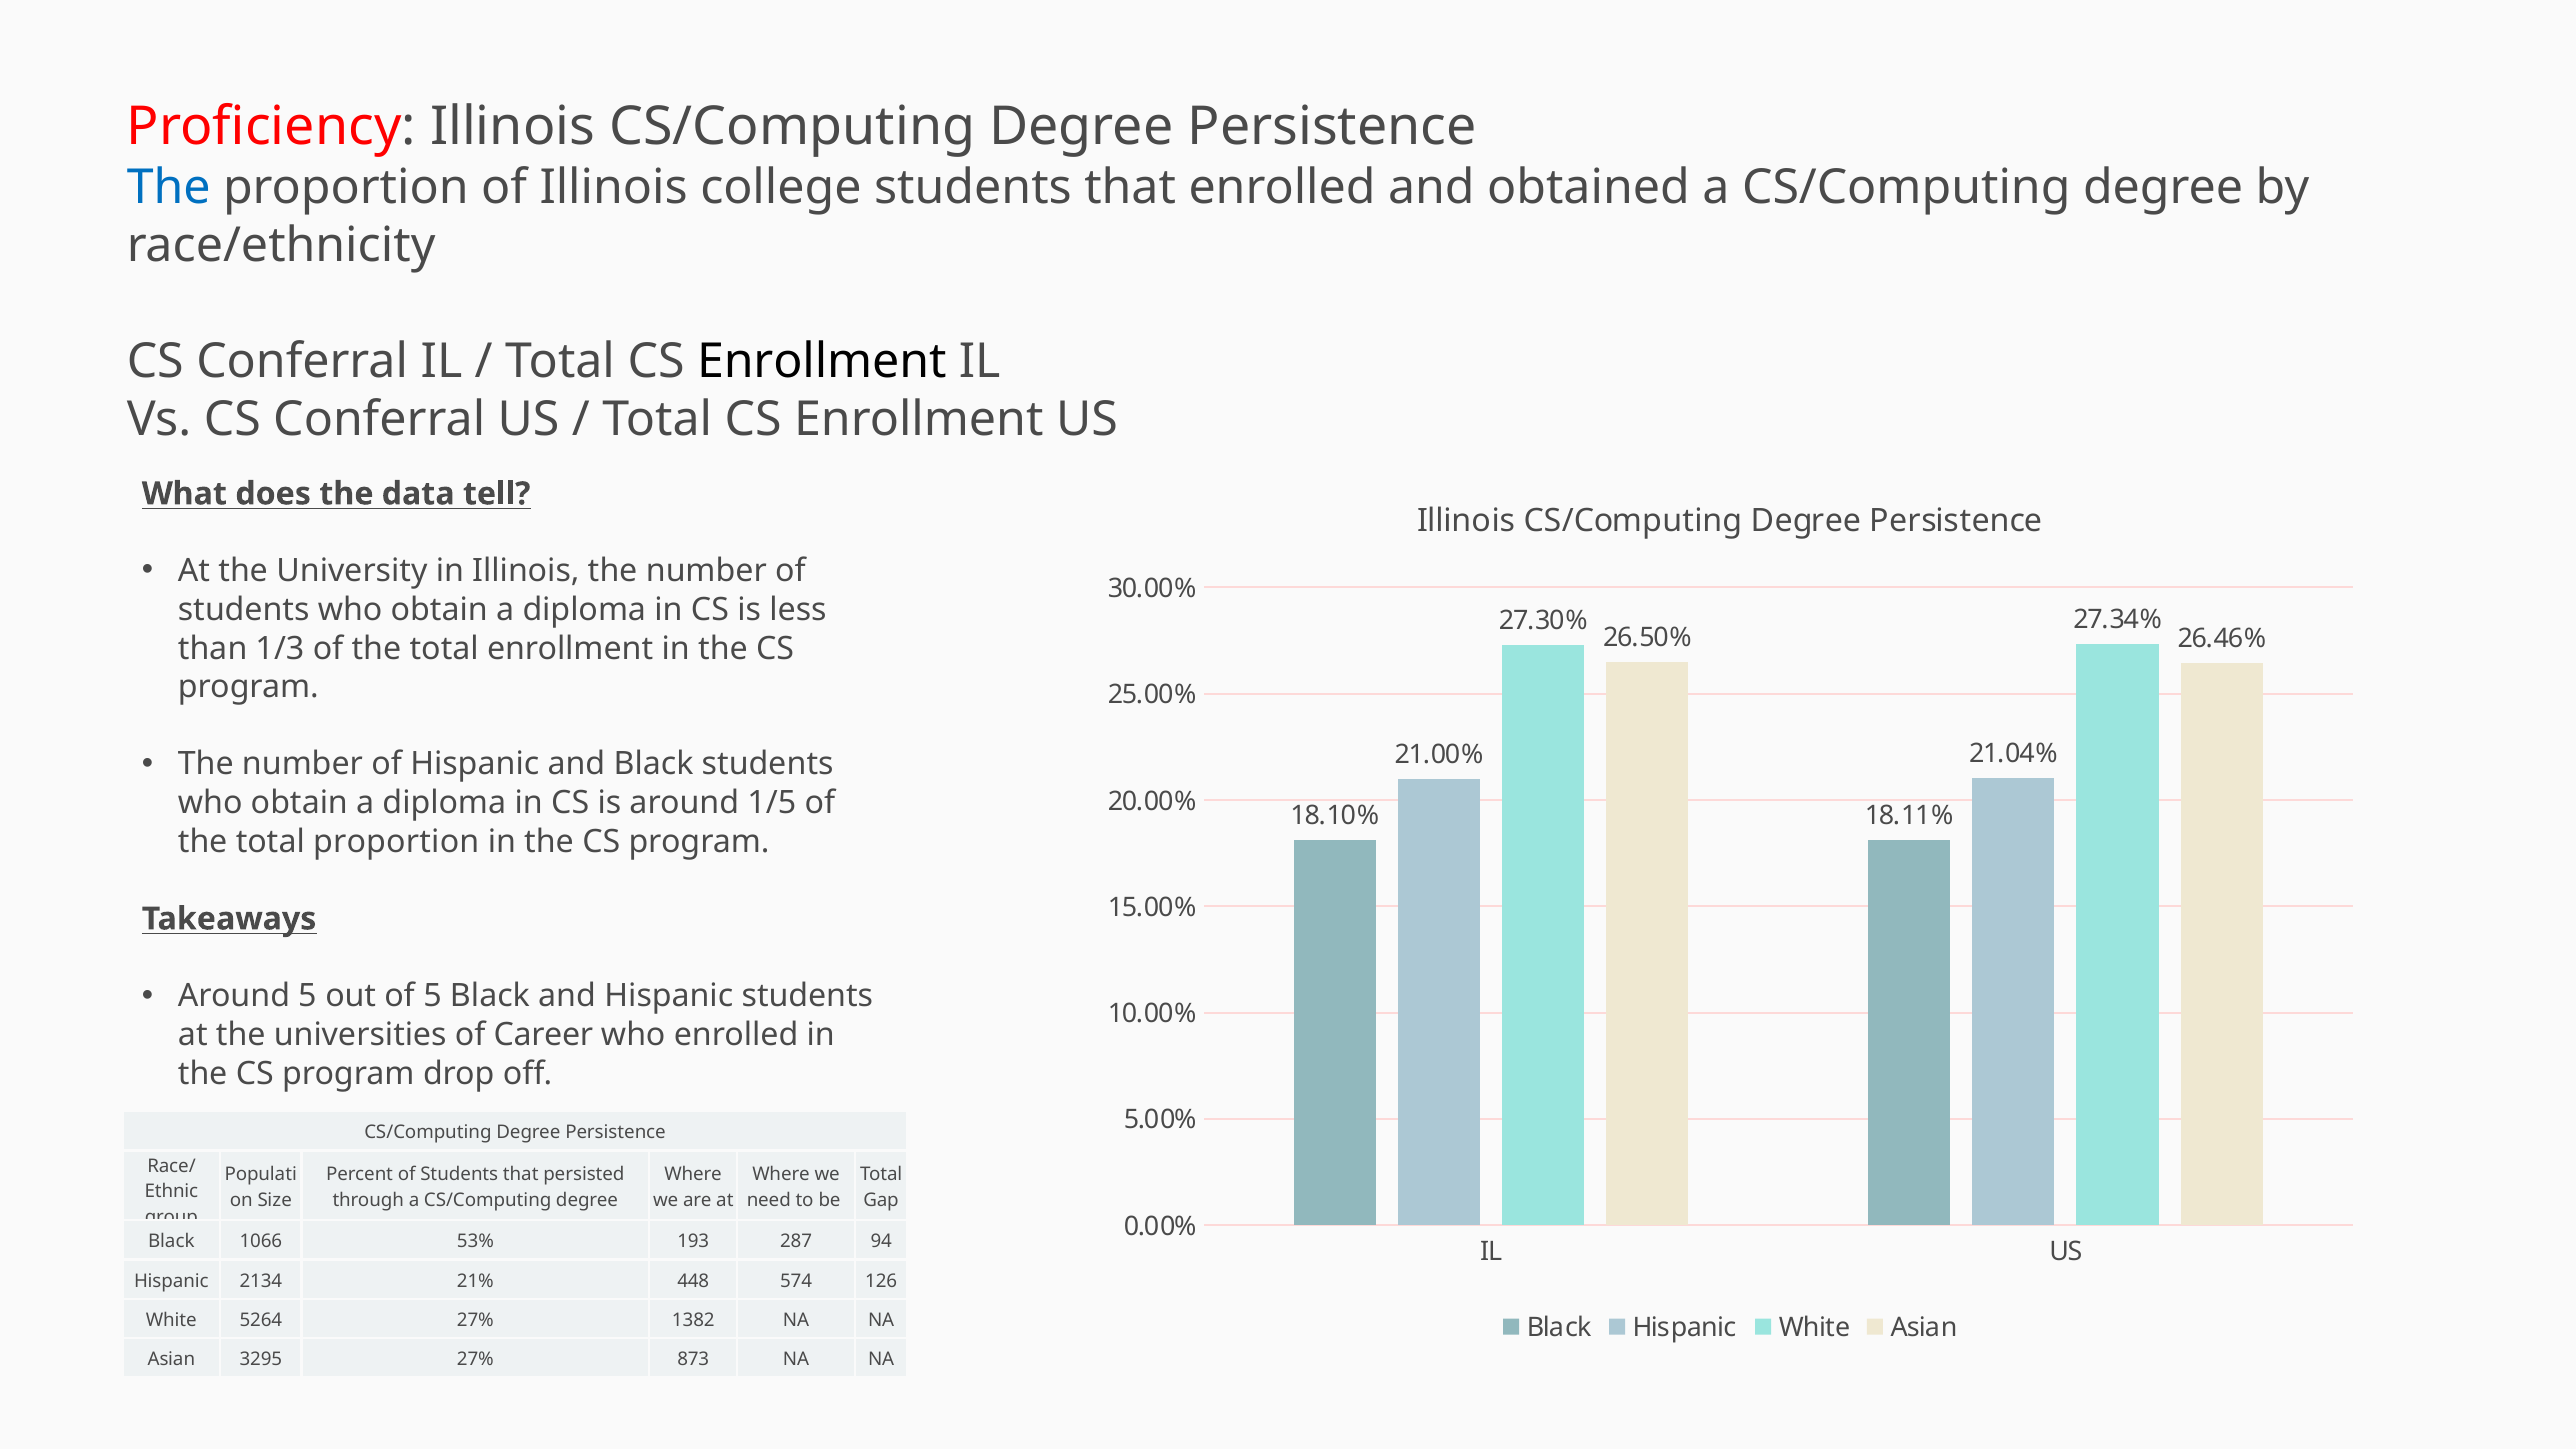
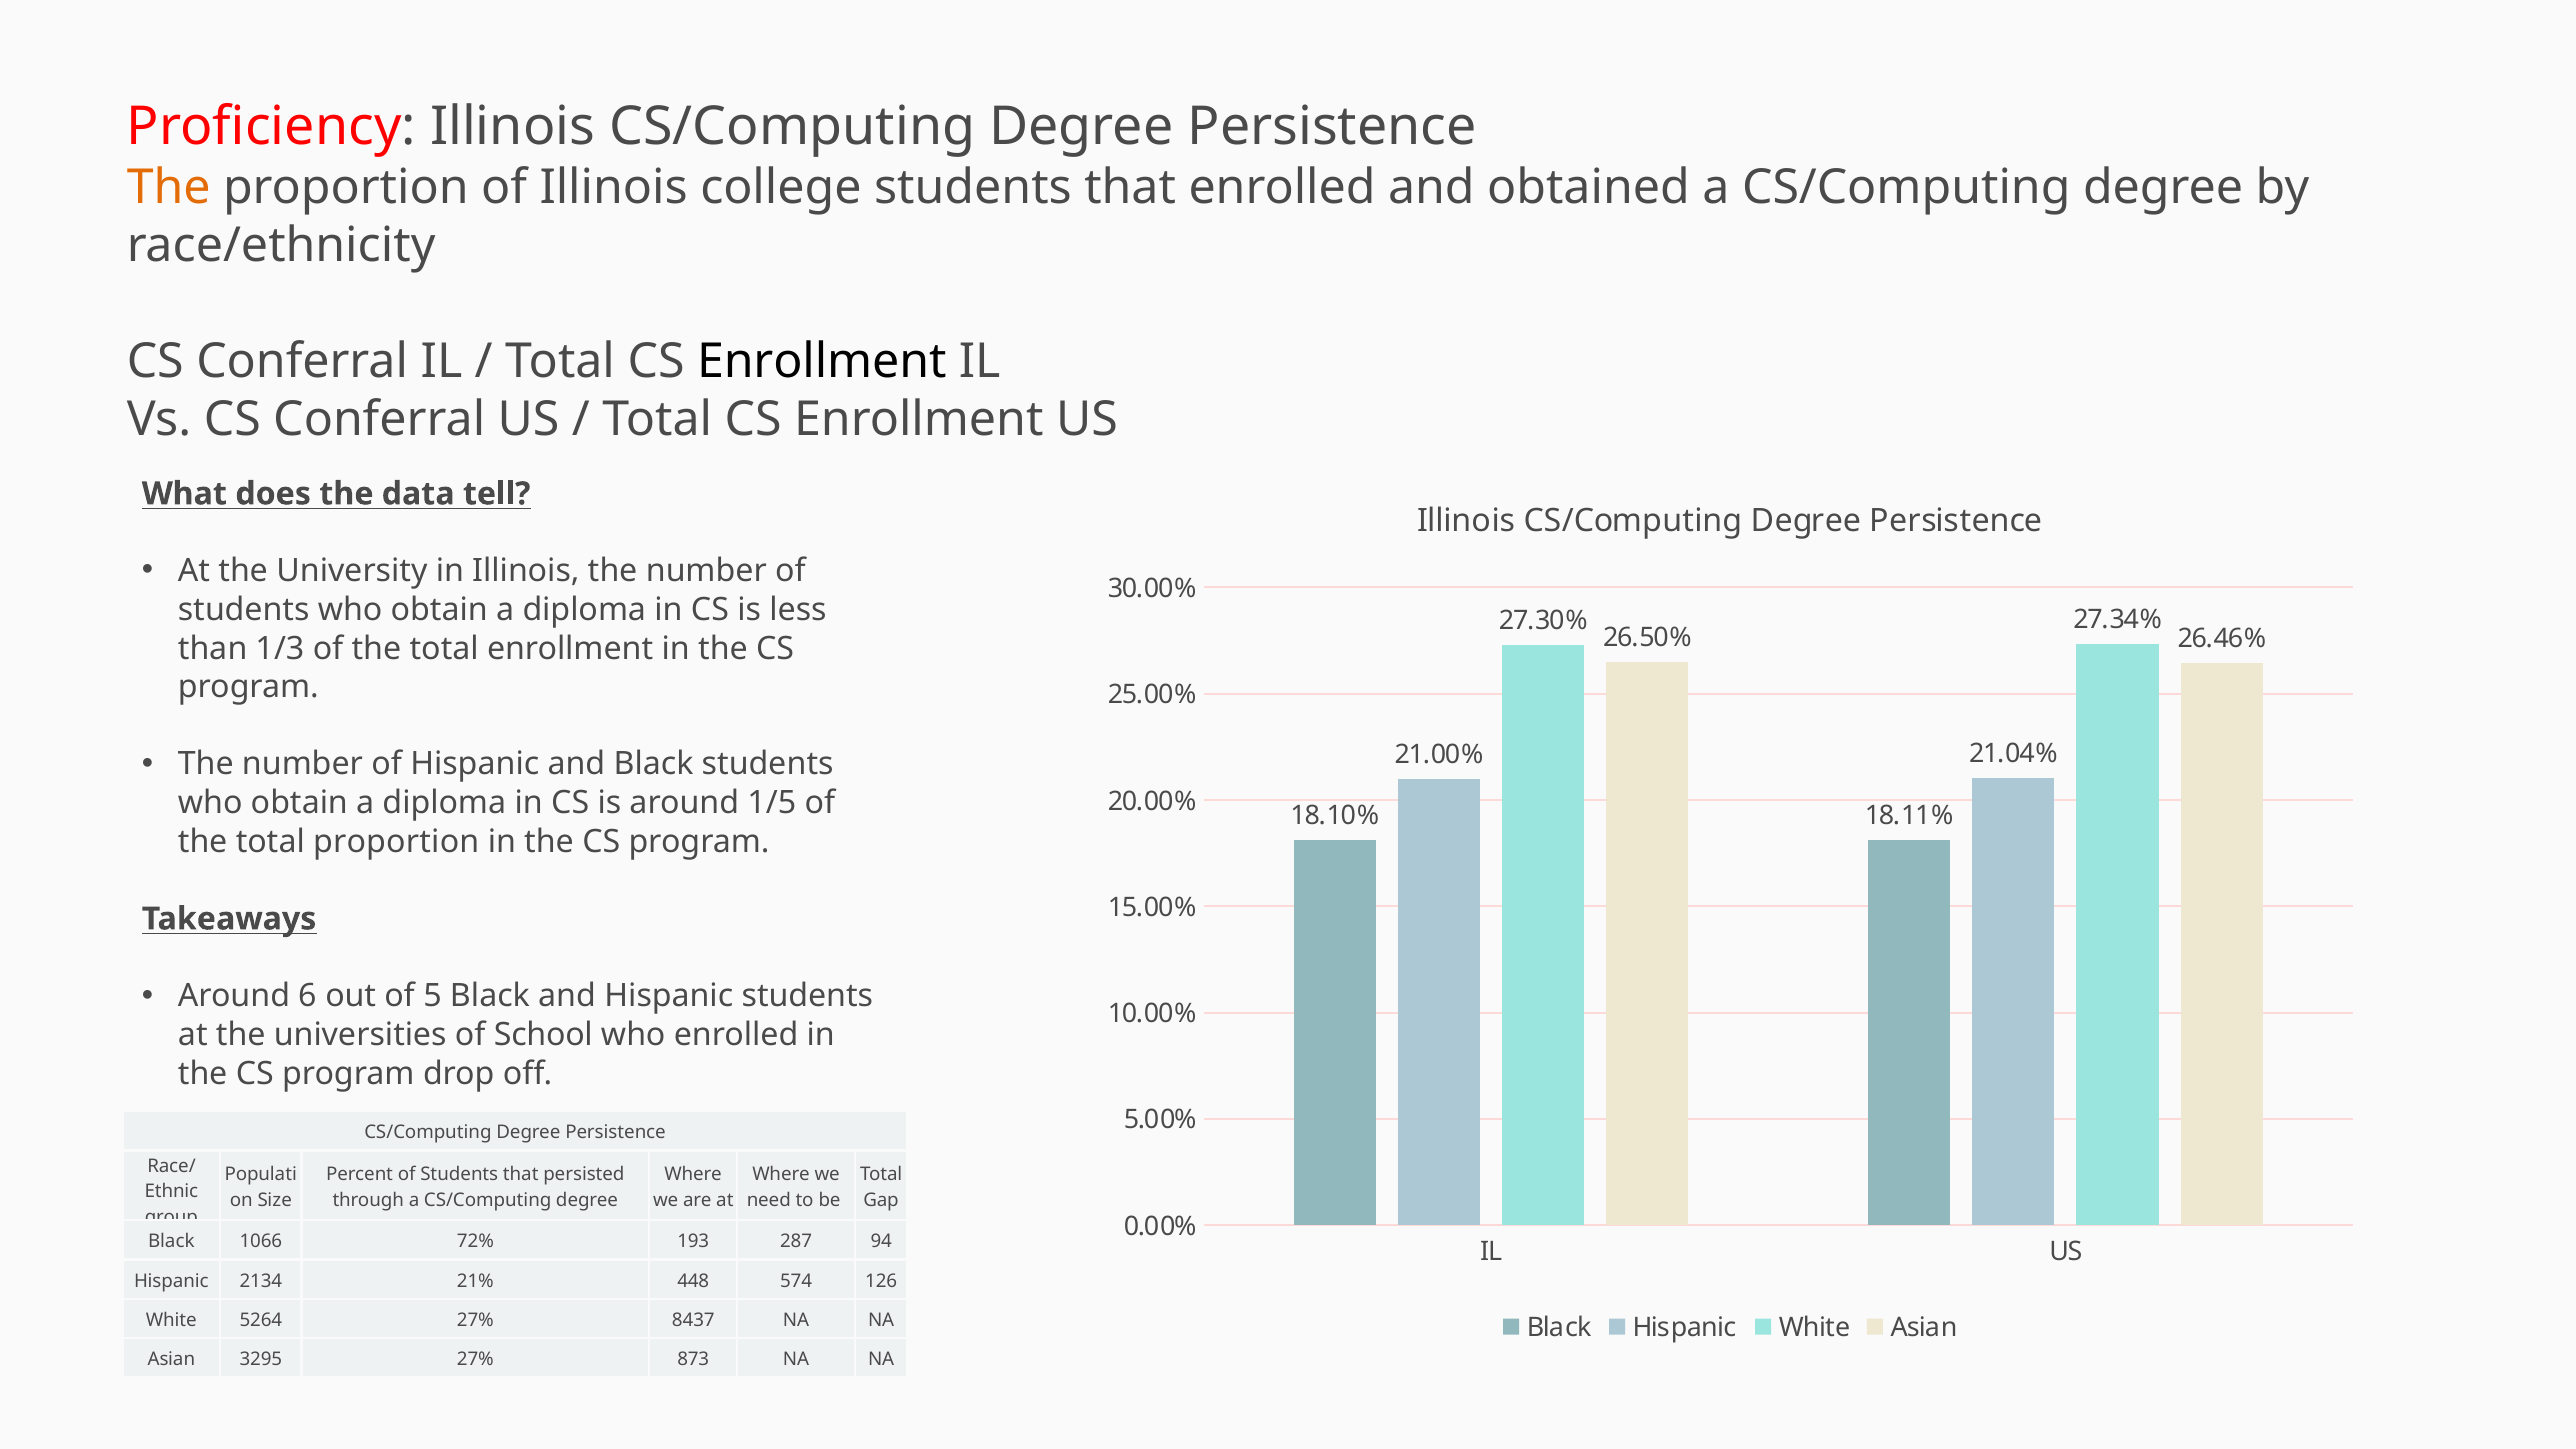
The at (169, 188) colour: blue -> orange
Around 5: 5 -> 6
Career: Career -> School
53%: 53% -> 72%
1382: 1382 -> 8437
